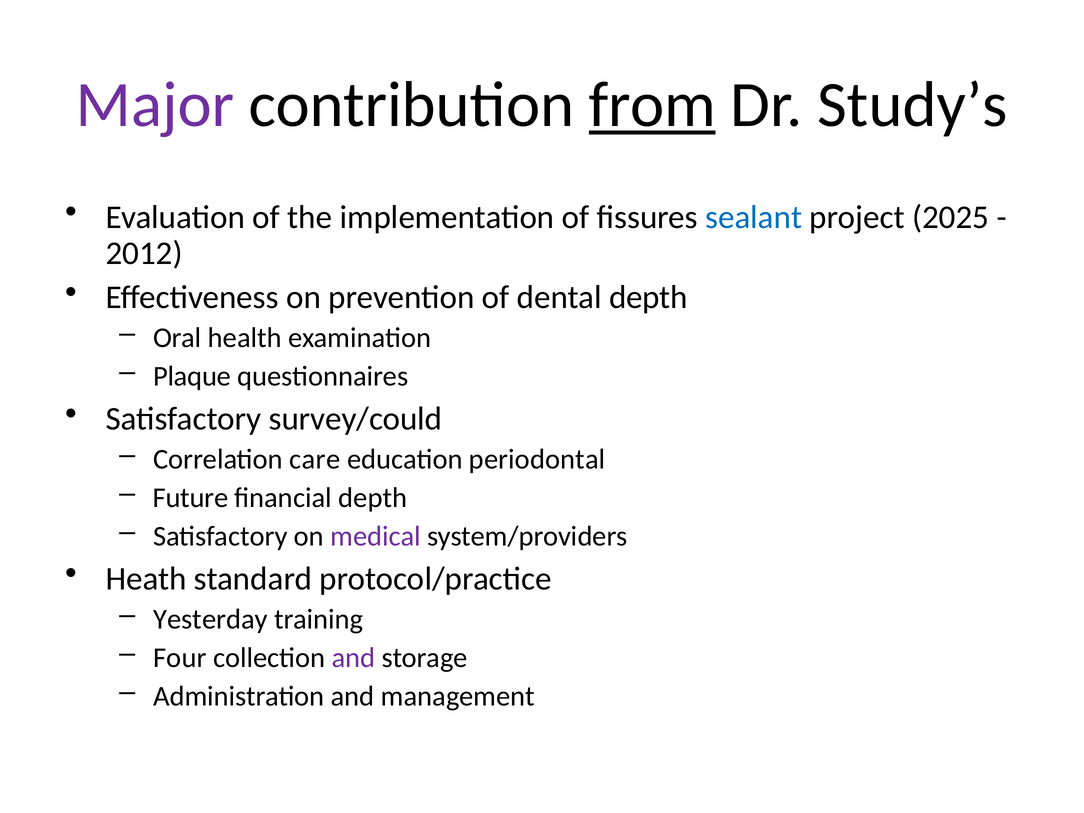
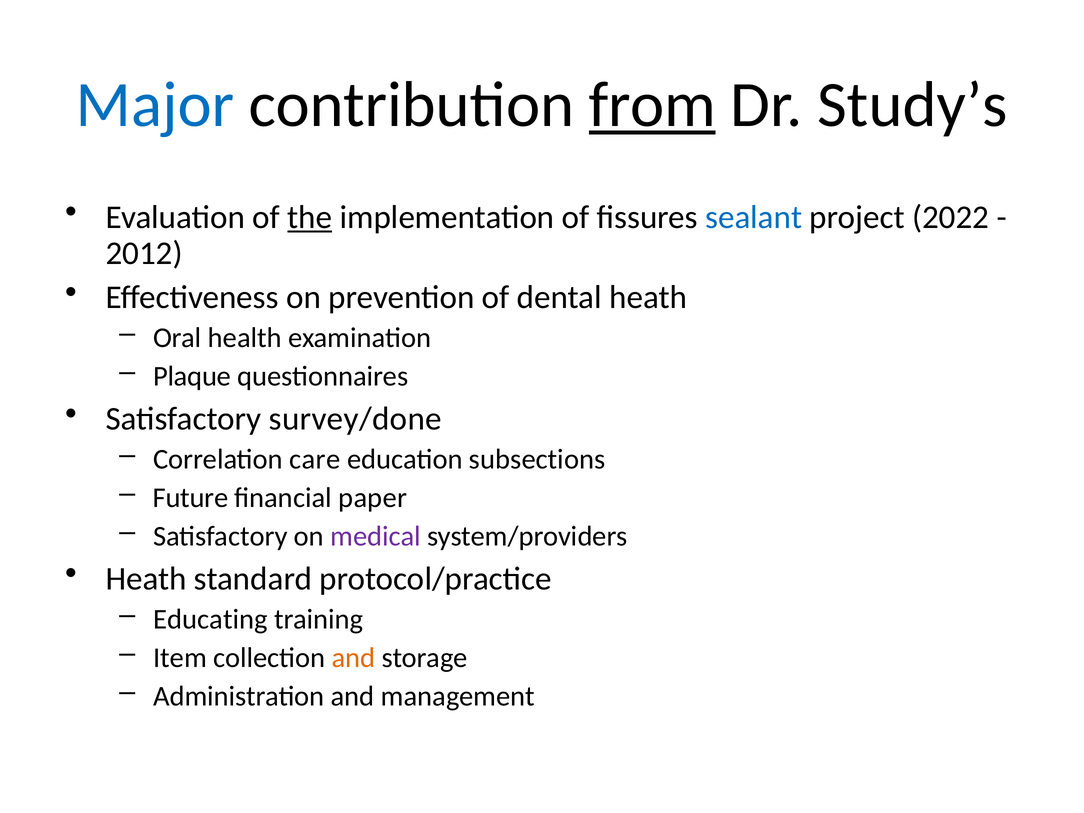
Major colour: purple -> blue
the underline: none -> present
2025: 2025 -> 2022
dental depth: depth -> heath
survey/could: survey/could -> survey/done
periodontal: periodontal -> subsections
financial depth: depth -> paper
Yesterday: Yesterday -> Educating
Four: Four -> Item
and at (354, 658) colour: purple -> orange
